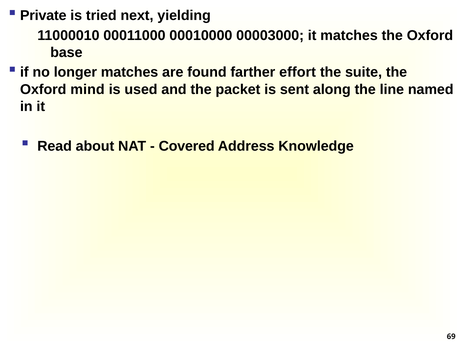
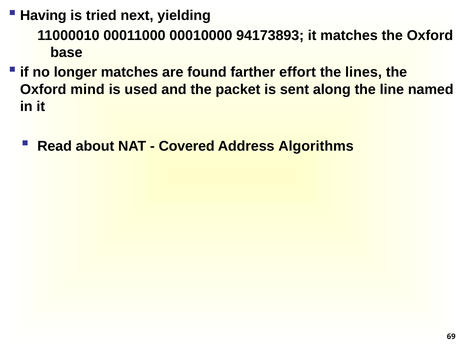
Private: Private -> Having
00003000: 00003000 -> 94173893
suite: suite -> lines
Knowledge: Knowledge -> Algorithms
